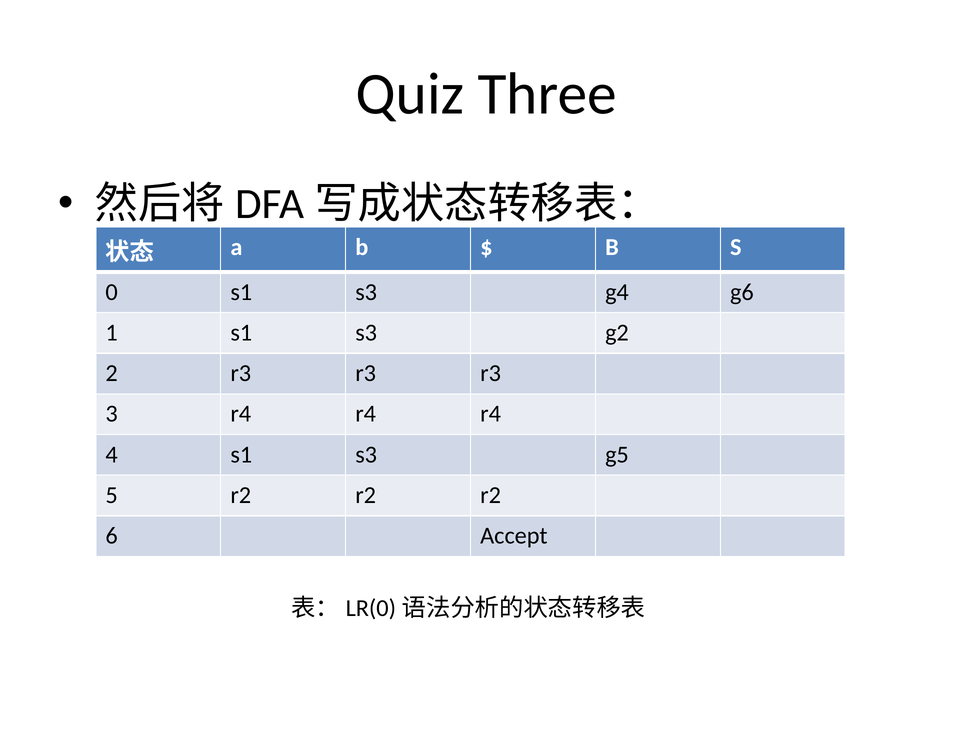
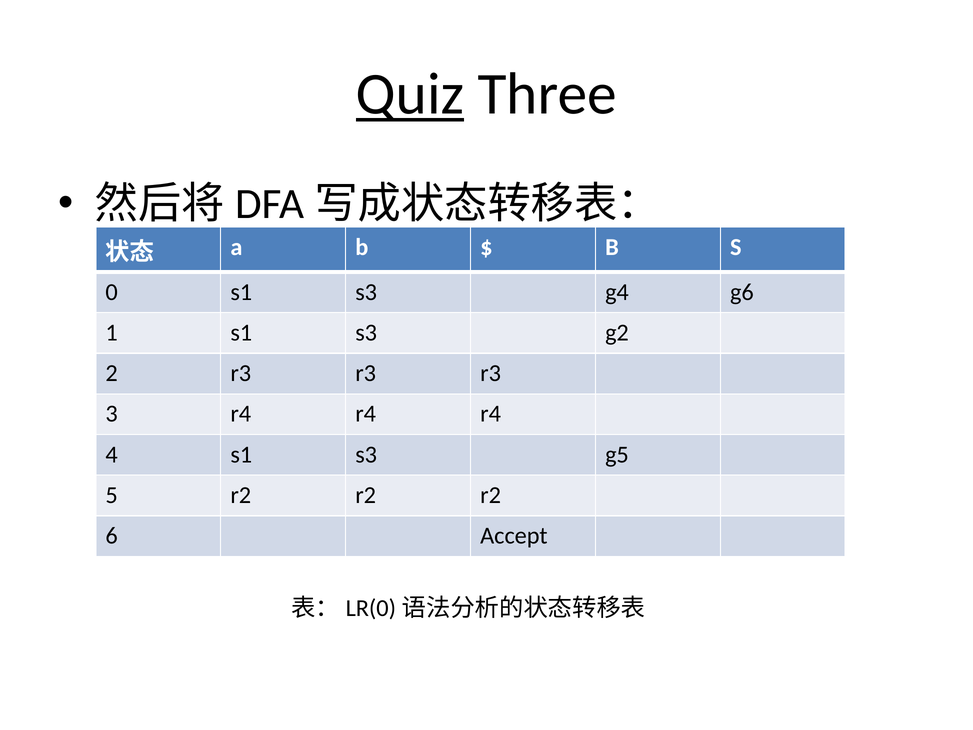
Quiz underline: none -> present
